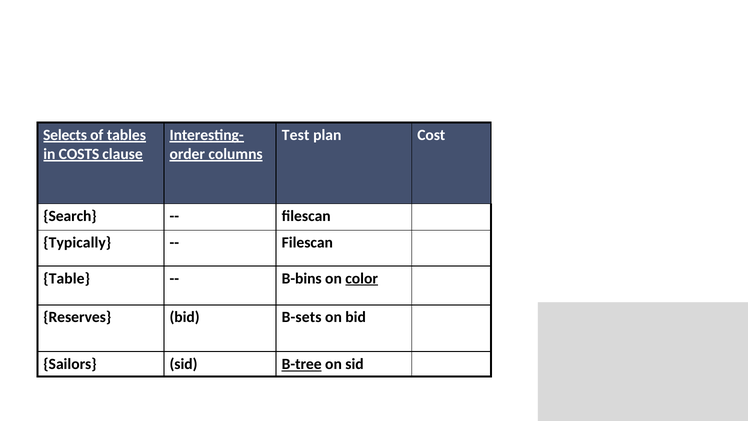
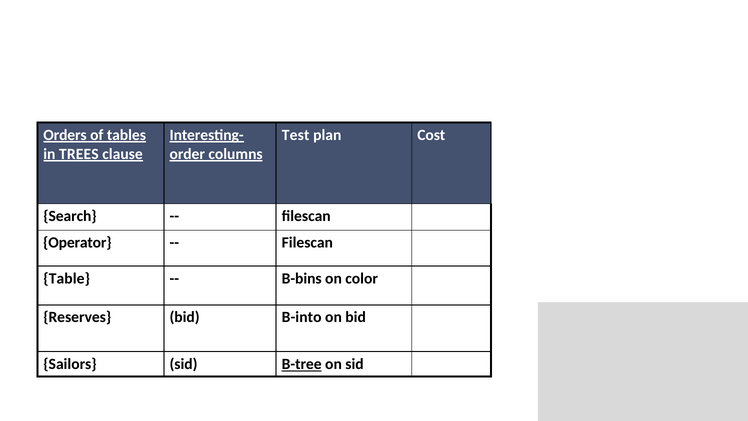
Selects: Selects -> Orders
COSTS: COSTS -> TREES
Typically: Typically -> Operator
color underline: present -> none
B-sets: B-sets -> B-into
